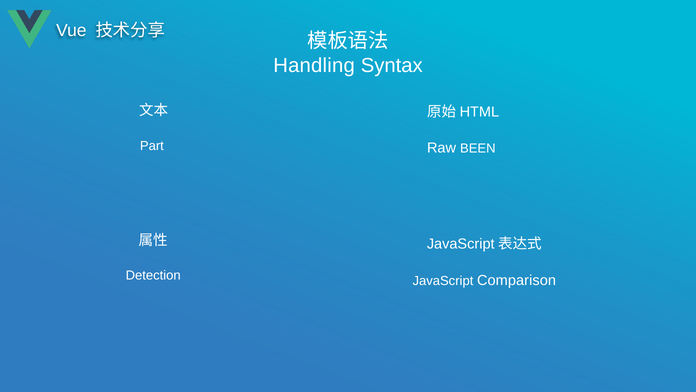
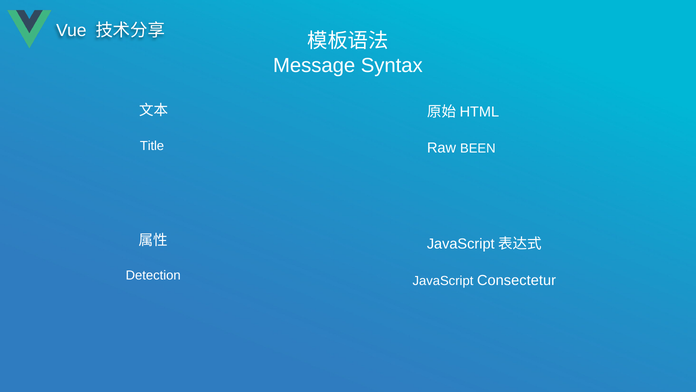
Handling: Handling -> Message
Part: Part -> Title
Comparison: Comparison -> Consectetur
